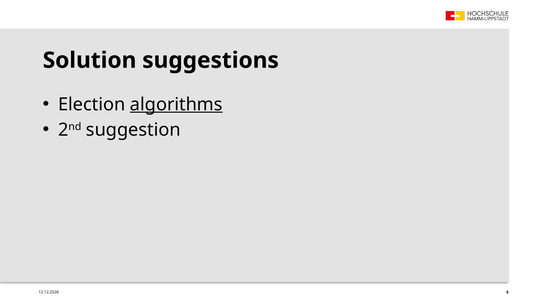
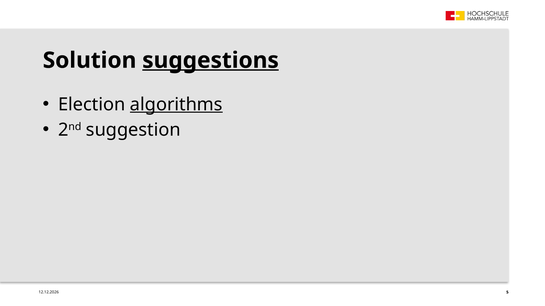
suggestions underline: none -> present
